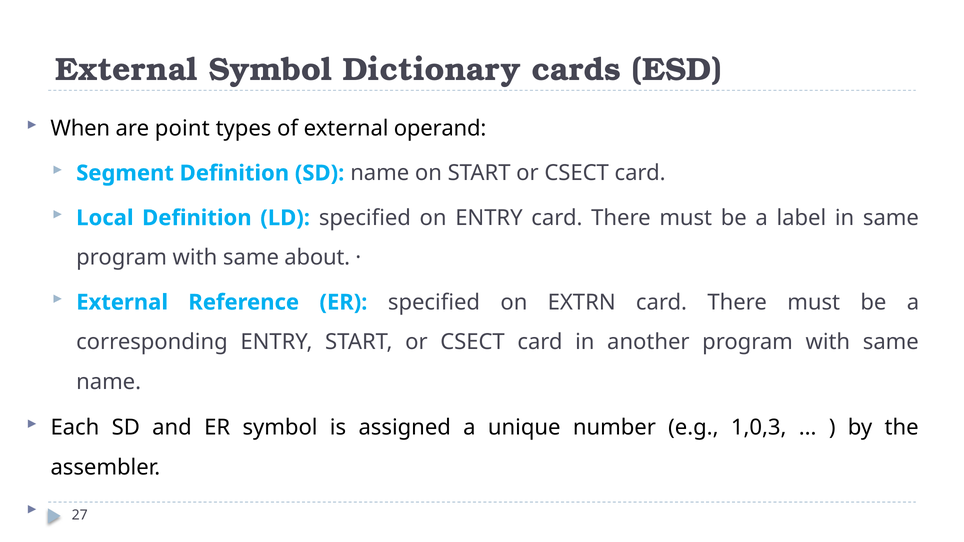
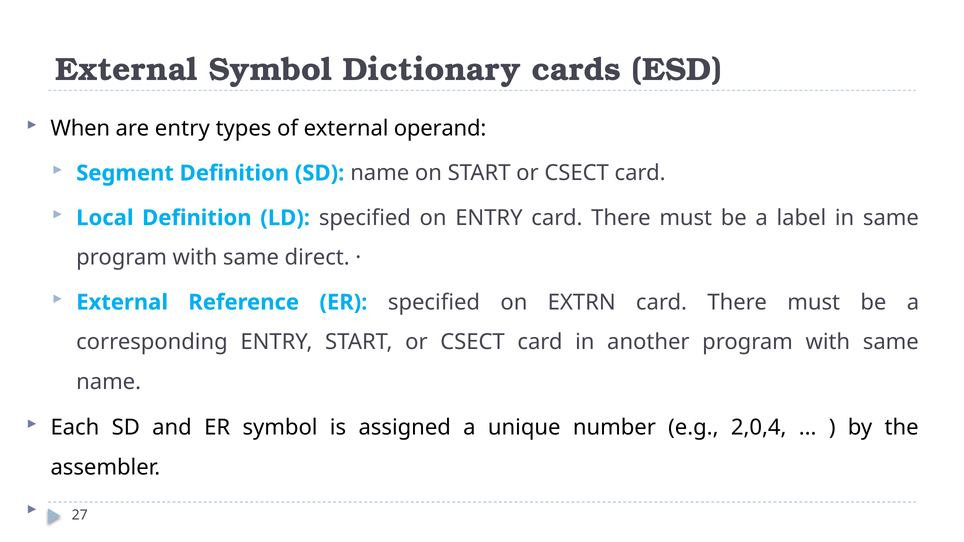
are point: point -> entry
about: about -> direct
1,0,3: 1,0,3 -> 2,0,4
